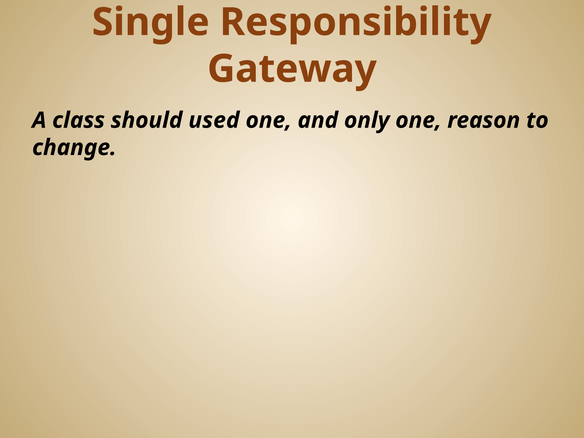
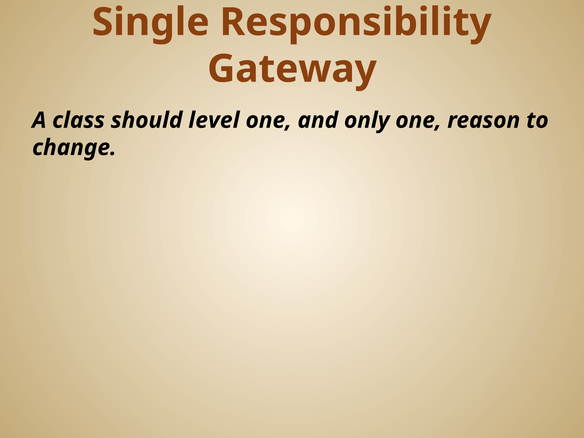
used: used -> level
